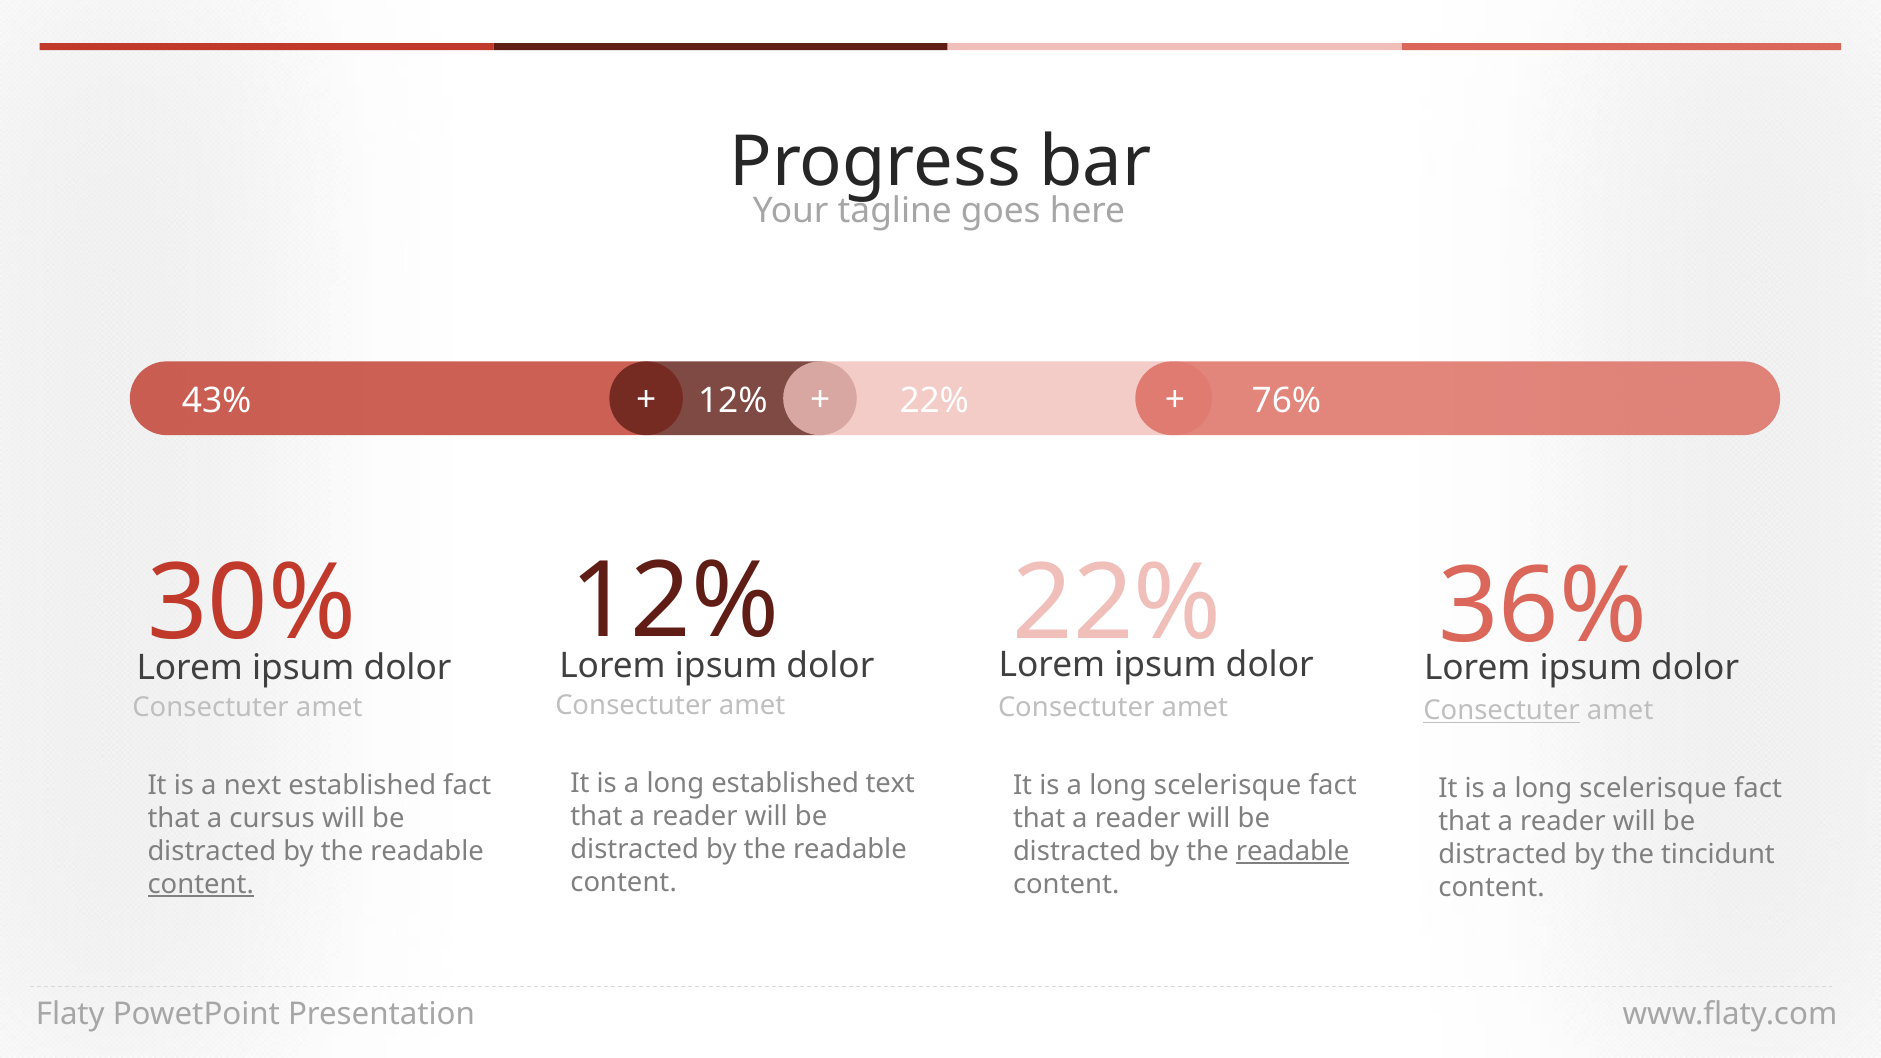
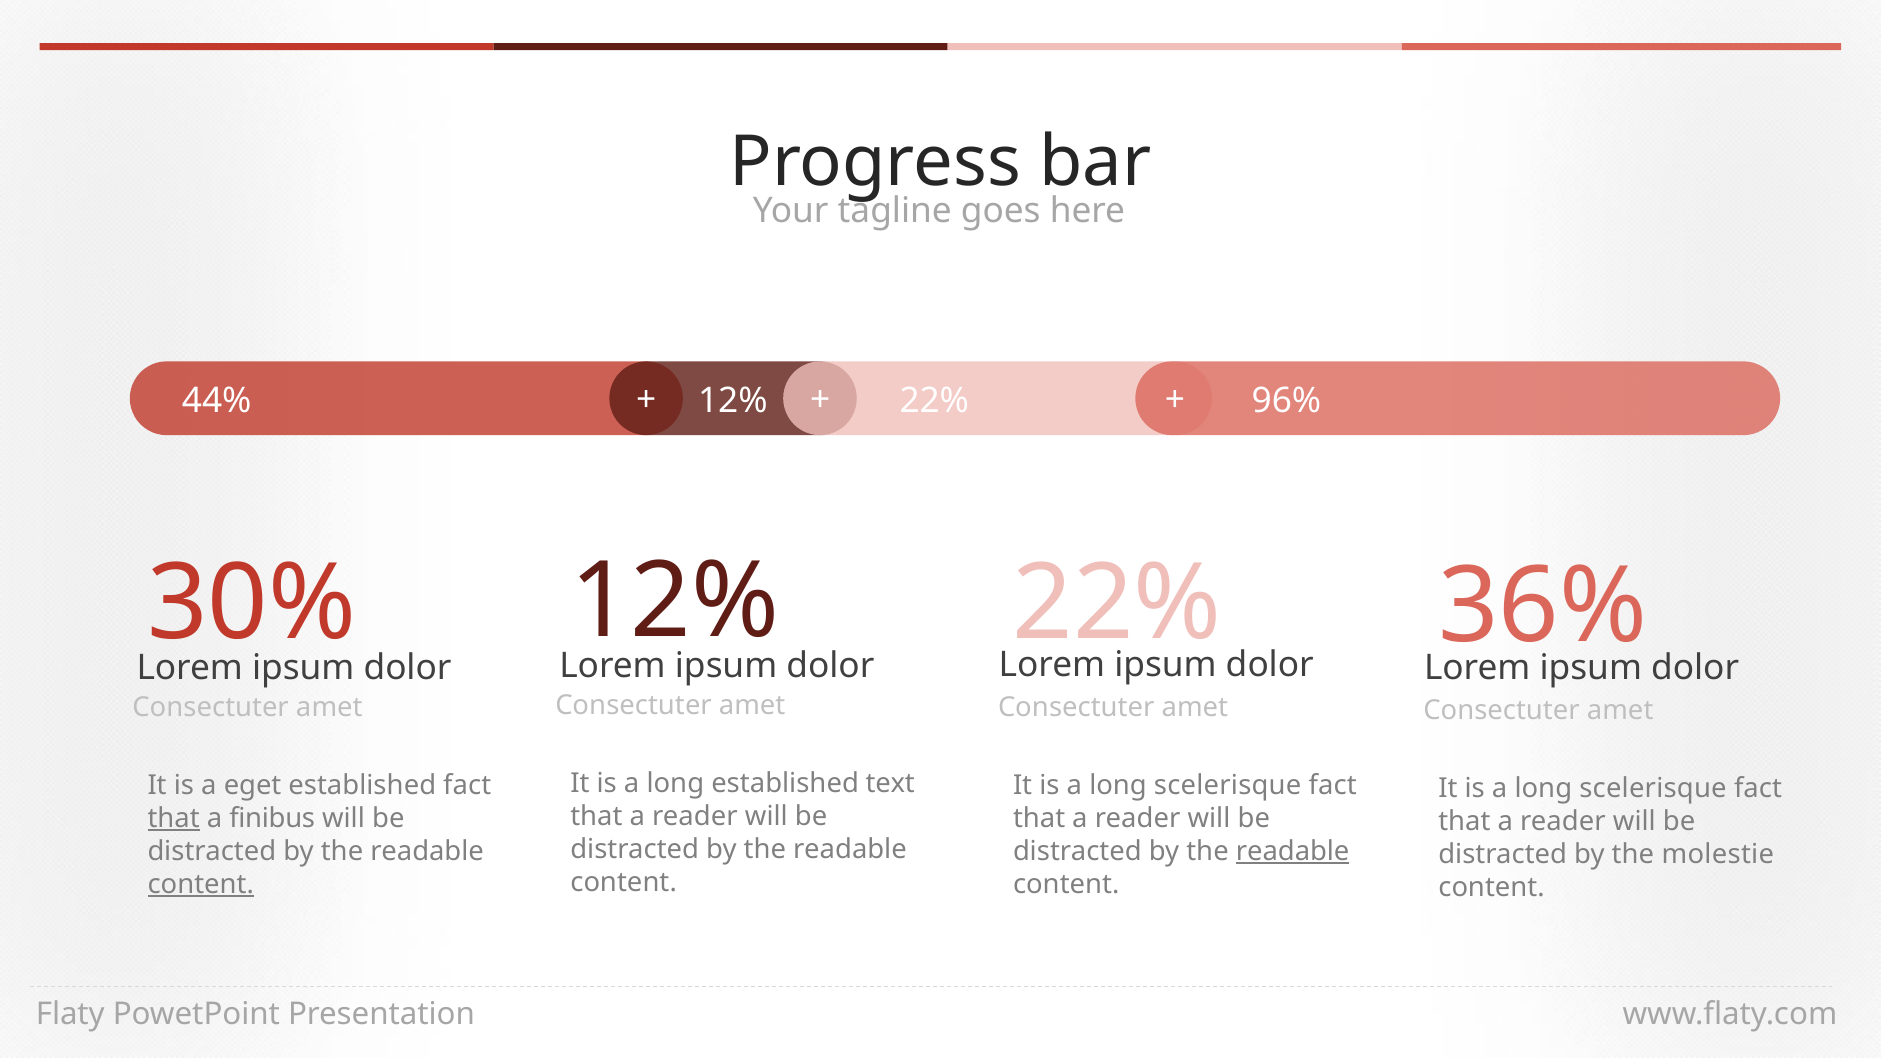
43%: 43% -> 44%
76%: 76% -> 96%
Consectuter at (1502, 711) underline: present -> none
next: next -> eget
that at (174, 819) underline: none -> present
cursus: cursus -> finibus
tincidunt: tincidunt -> molestie
